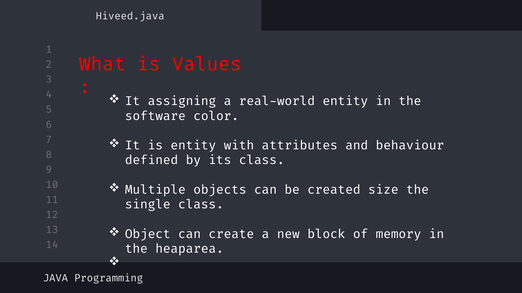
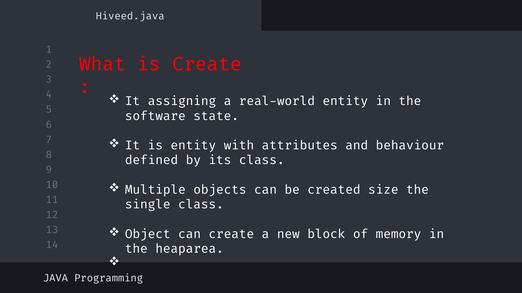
is Values: Values -> Create
color: color -> state
